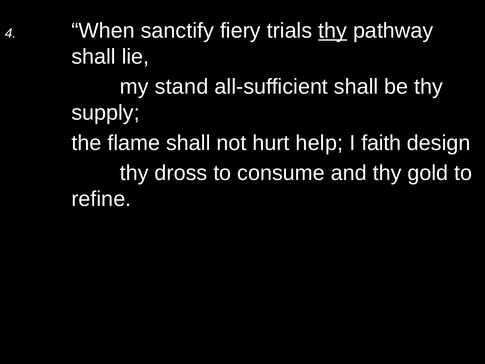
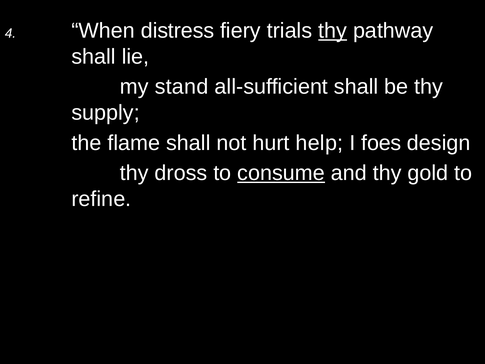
sanctify: sanctify -> distress
faith: faith -> foes
consume underline: none -> present
